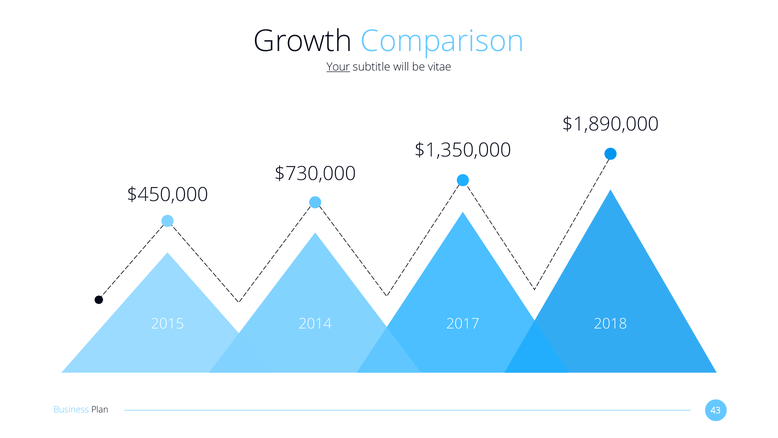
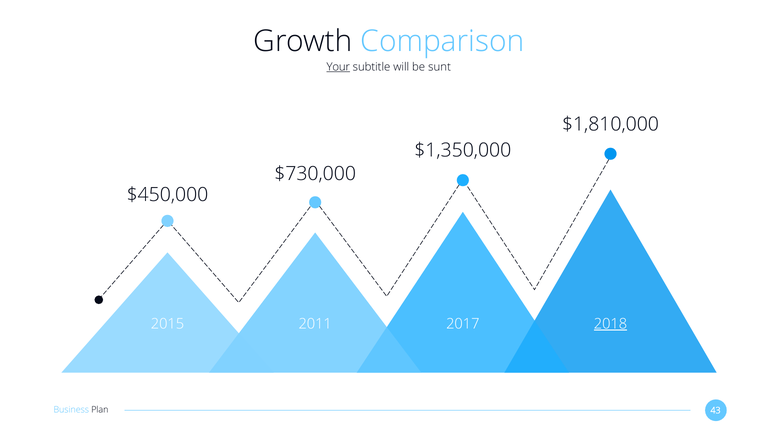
vitae: vitae -> sunt
$1,890,000: $1,890,000 -> $1,810,000
2014: 2014 -> 2011
2018 underline: none -> present
